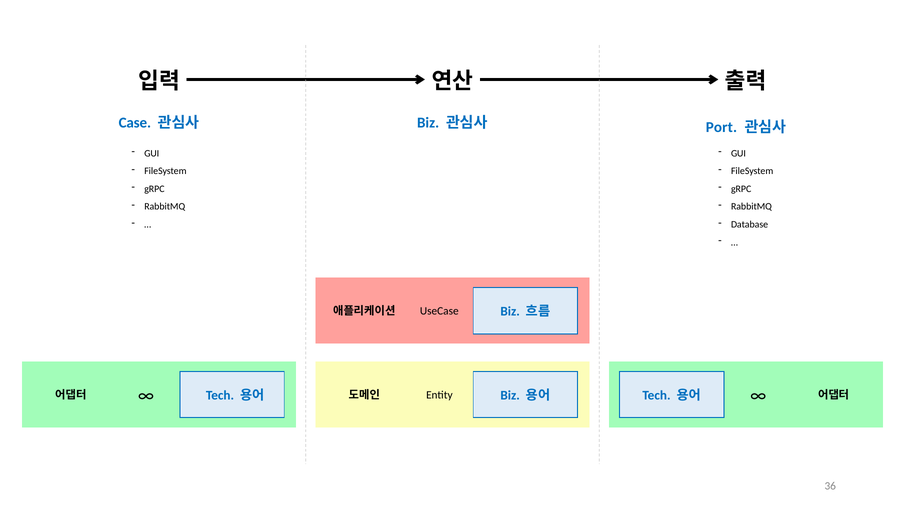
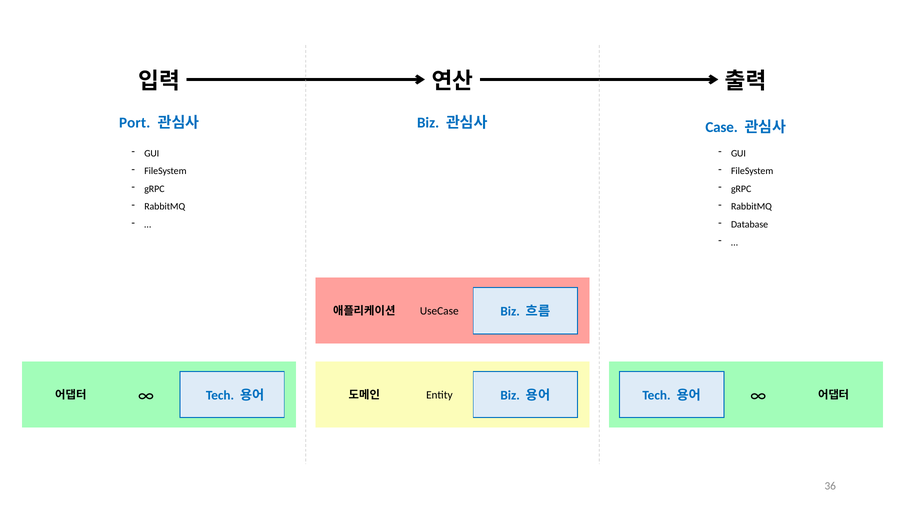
Case: Case -> Port
Port: Port -> Case
